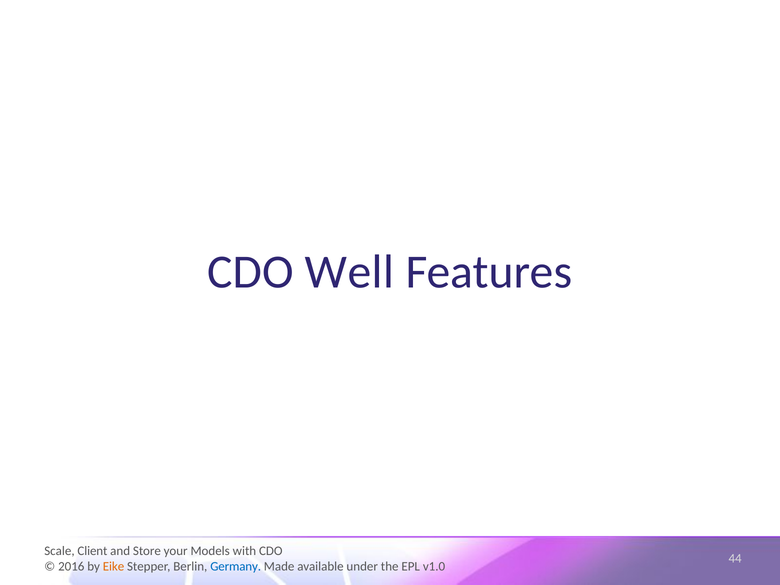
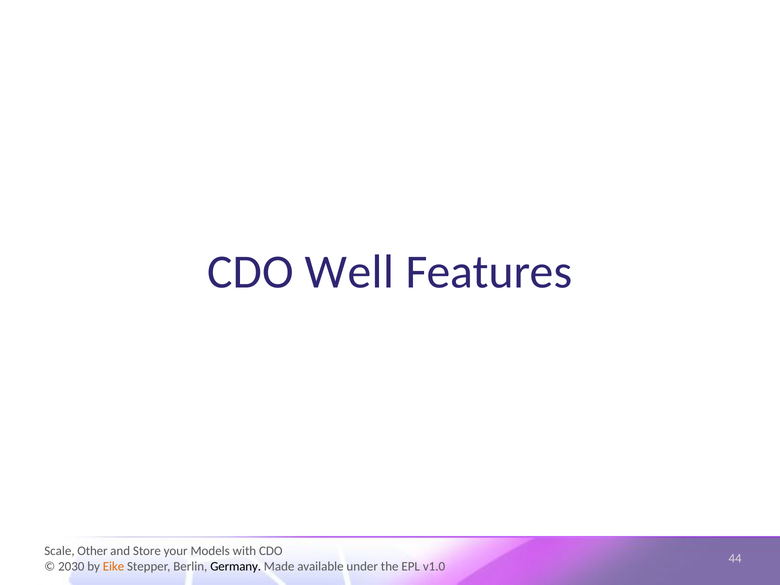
Client: Client -> Other
2016: 2016 -> 2030
Germany colour: blue -> black
